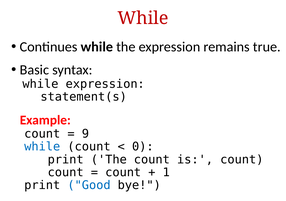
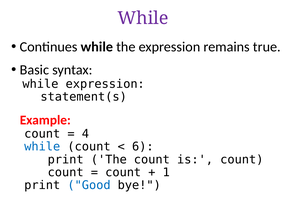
While at (143, 18) colour: red -> purple
9: 9 -> 4
0: 0 -> 6
